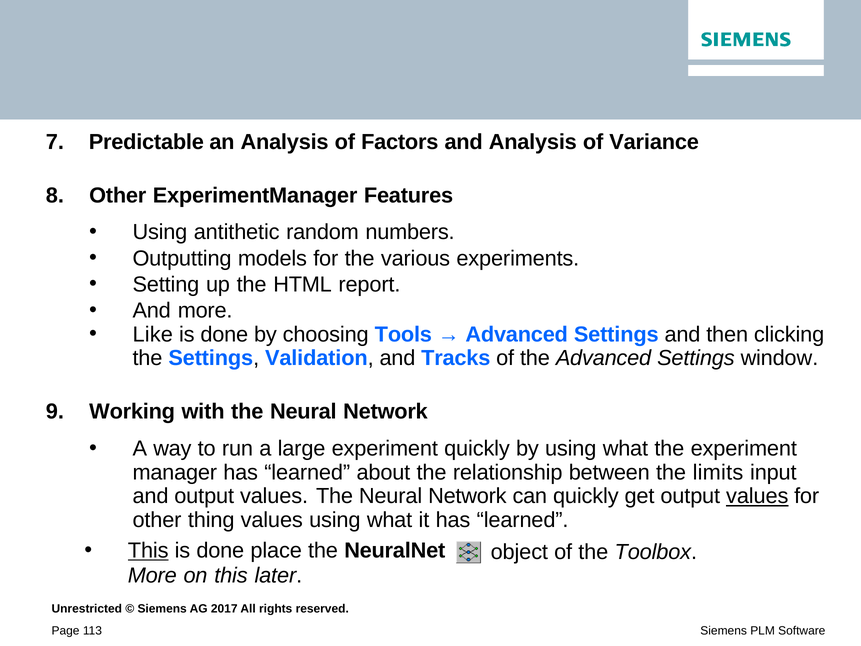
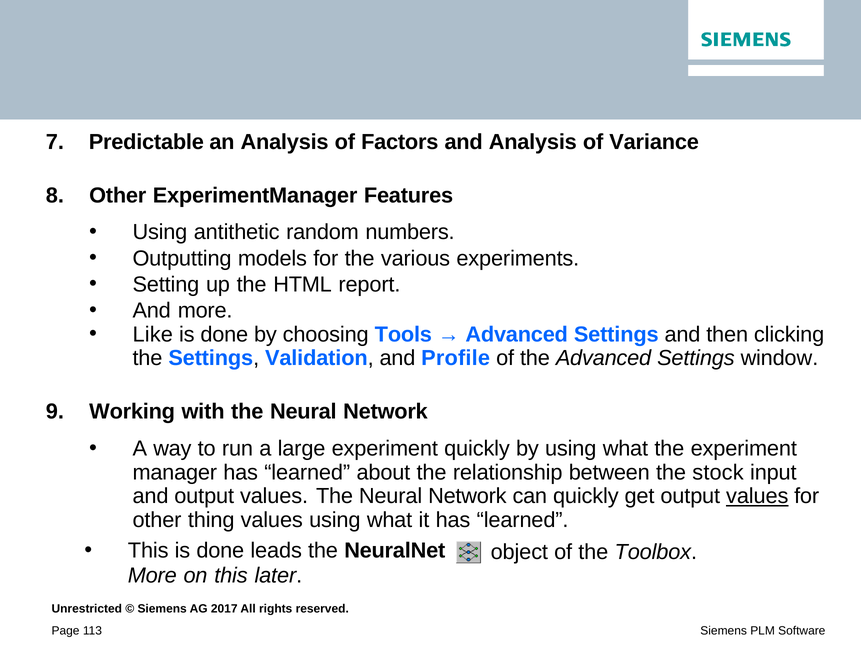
Tracks: Tracks -> Profile
limits: limits -> stock
This at (148, 551) underline: present -> none
place: place -> leads
